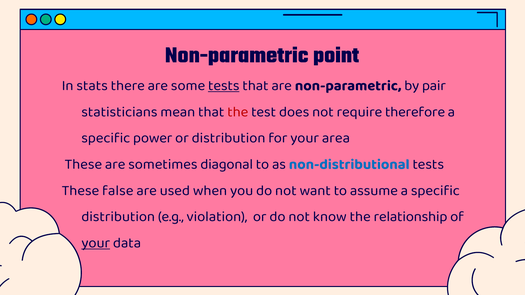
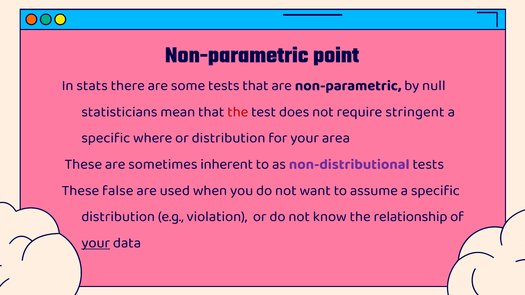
tests at (224, 85) underline: present -> none
pair: pair -> null
therefore: therefore -> stringent
power: power -> where
diagonal: diagonal -> inherent
non-distributional colour: blue -> purple
